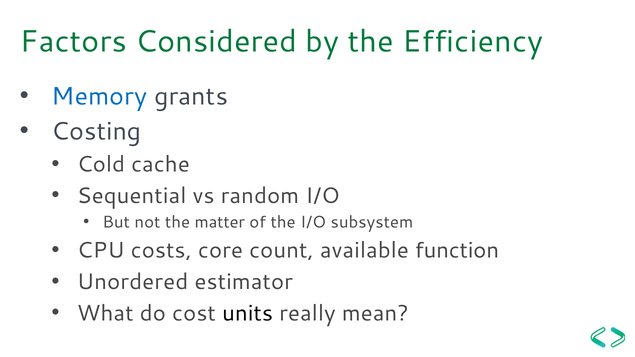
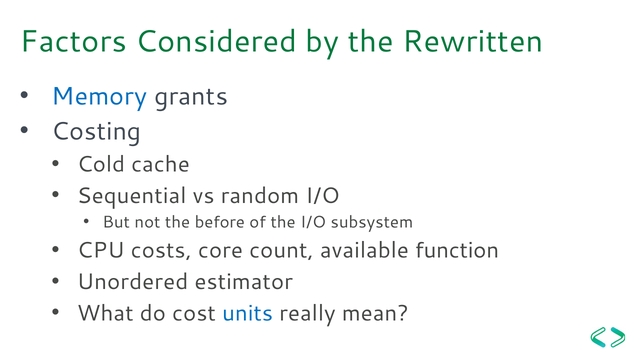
Efficiency: Efficiency -> Rewritten
matter: matter -> before
units colour: black -> blue
